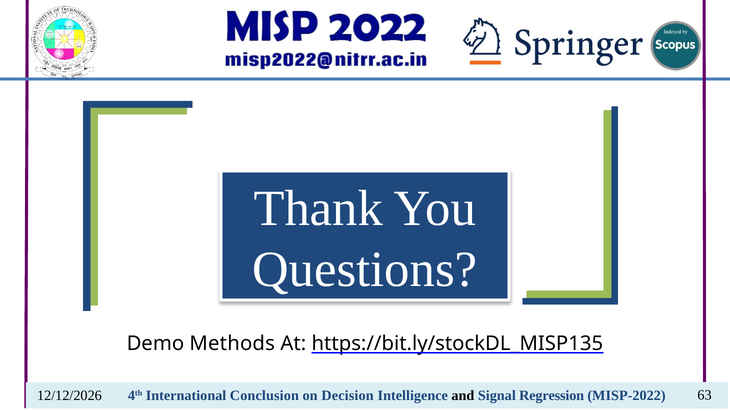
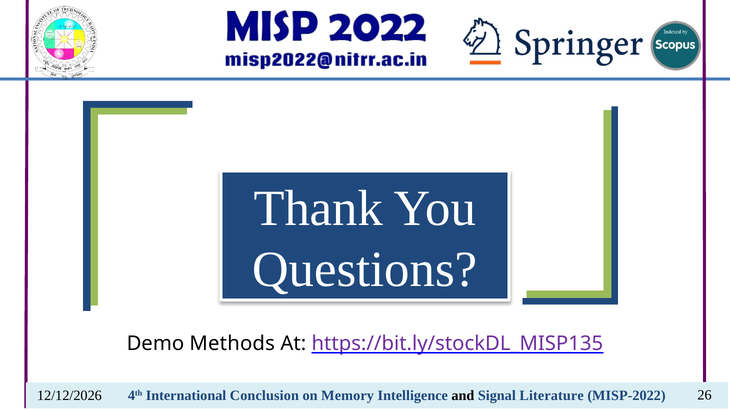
https://bit.ly/stockDL_MISP135 colour: black -> purple
Decision: Decision -> Memory
Regression: Regression -> Literature
63: 63 -> 26
